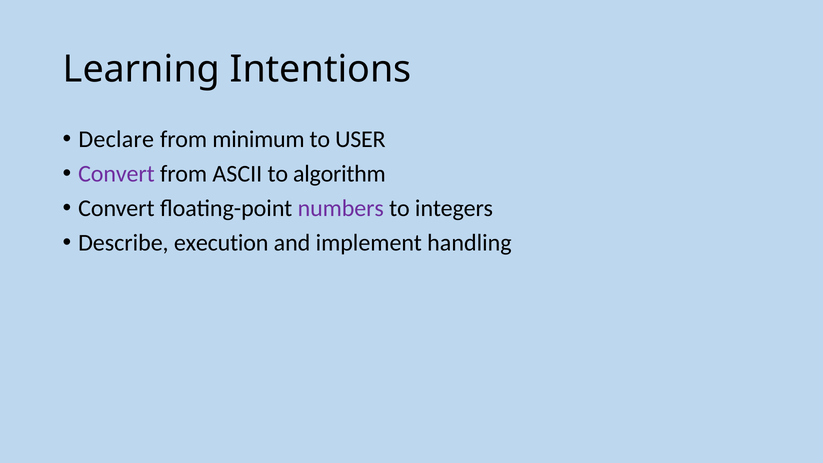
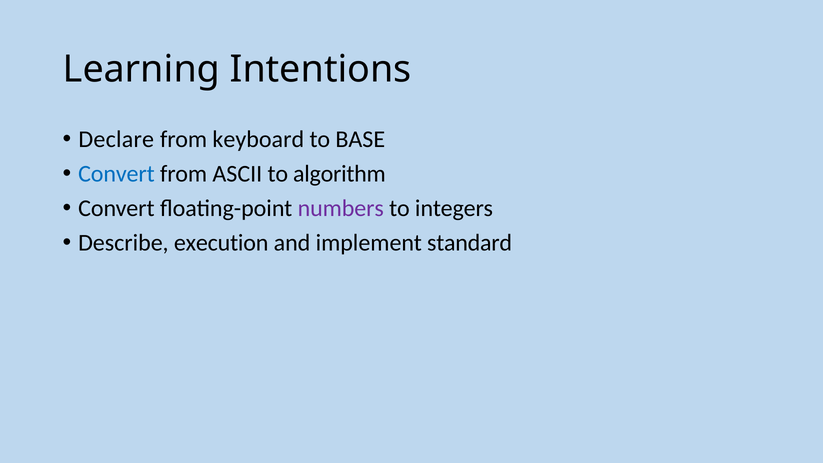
minimum: minimum -> keyboard
USER: USER -> BASE
Convert at (116, 174) colour: purple -> blue
handling: handling -> standard
